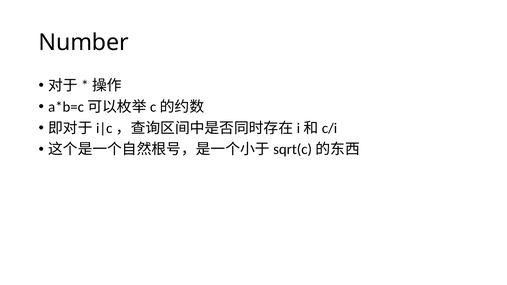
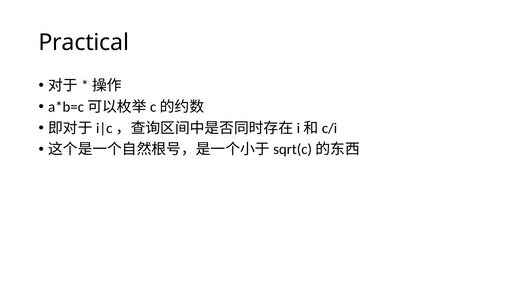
Number: Number -> Practical
